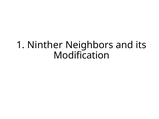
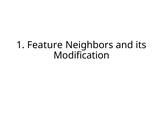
Ninther: Ninther -> Feature
